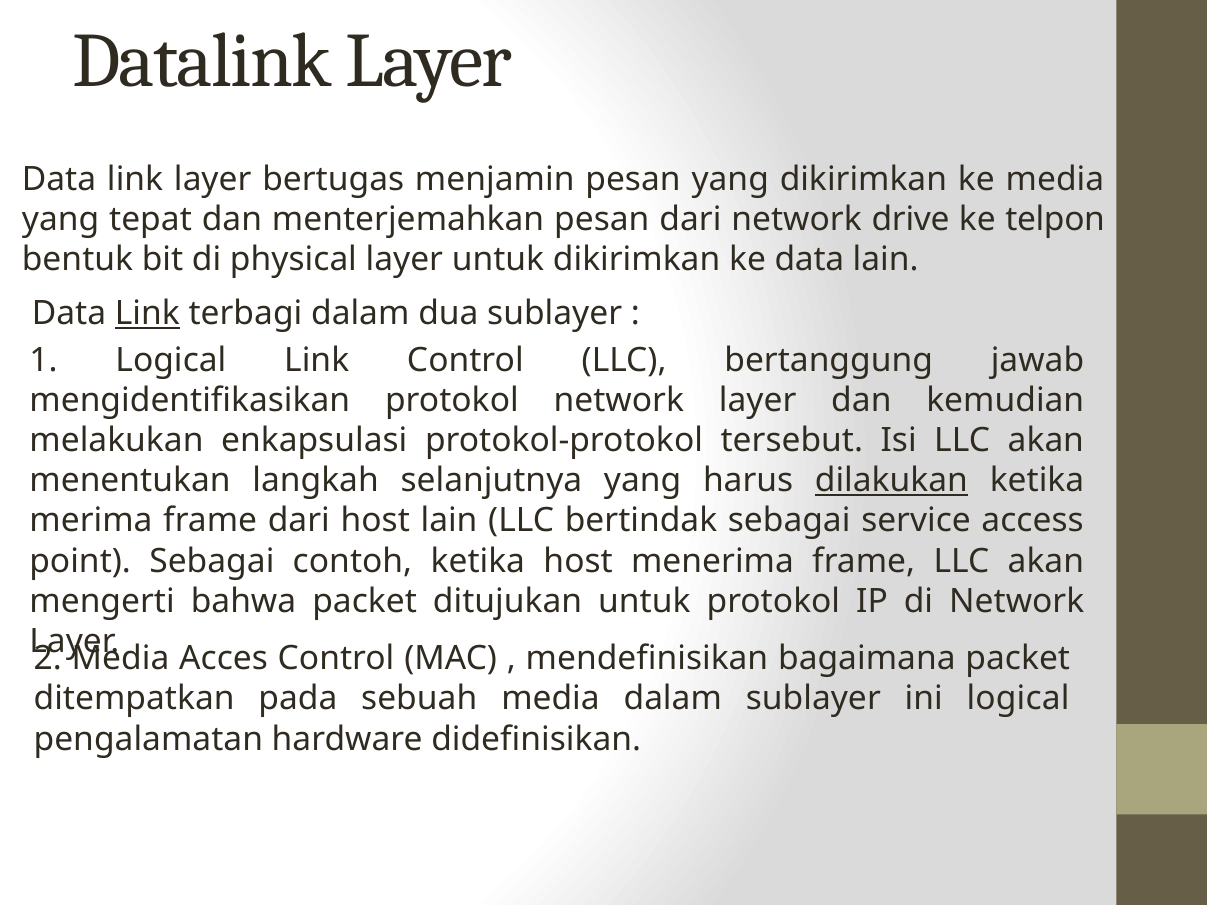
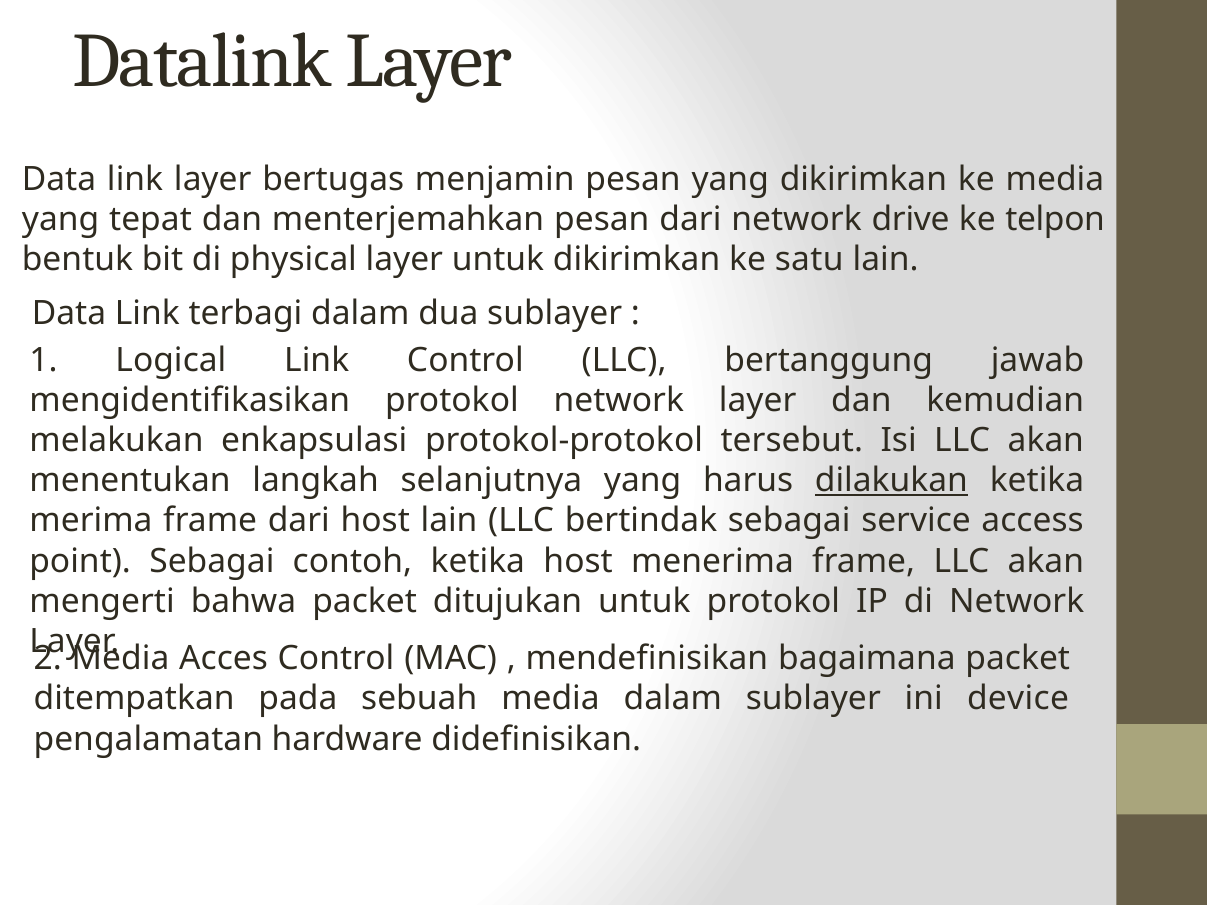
ke data: data -> satu
Link at (147, 313) underline: present -> none
ini logical: logical -> device
